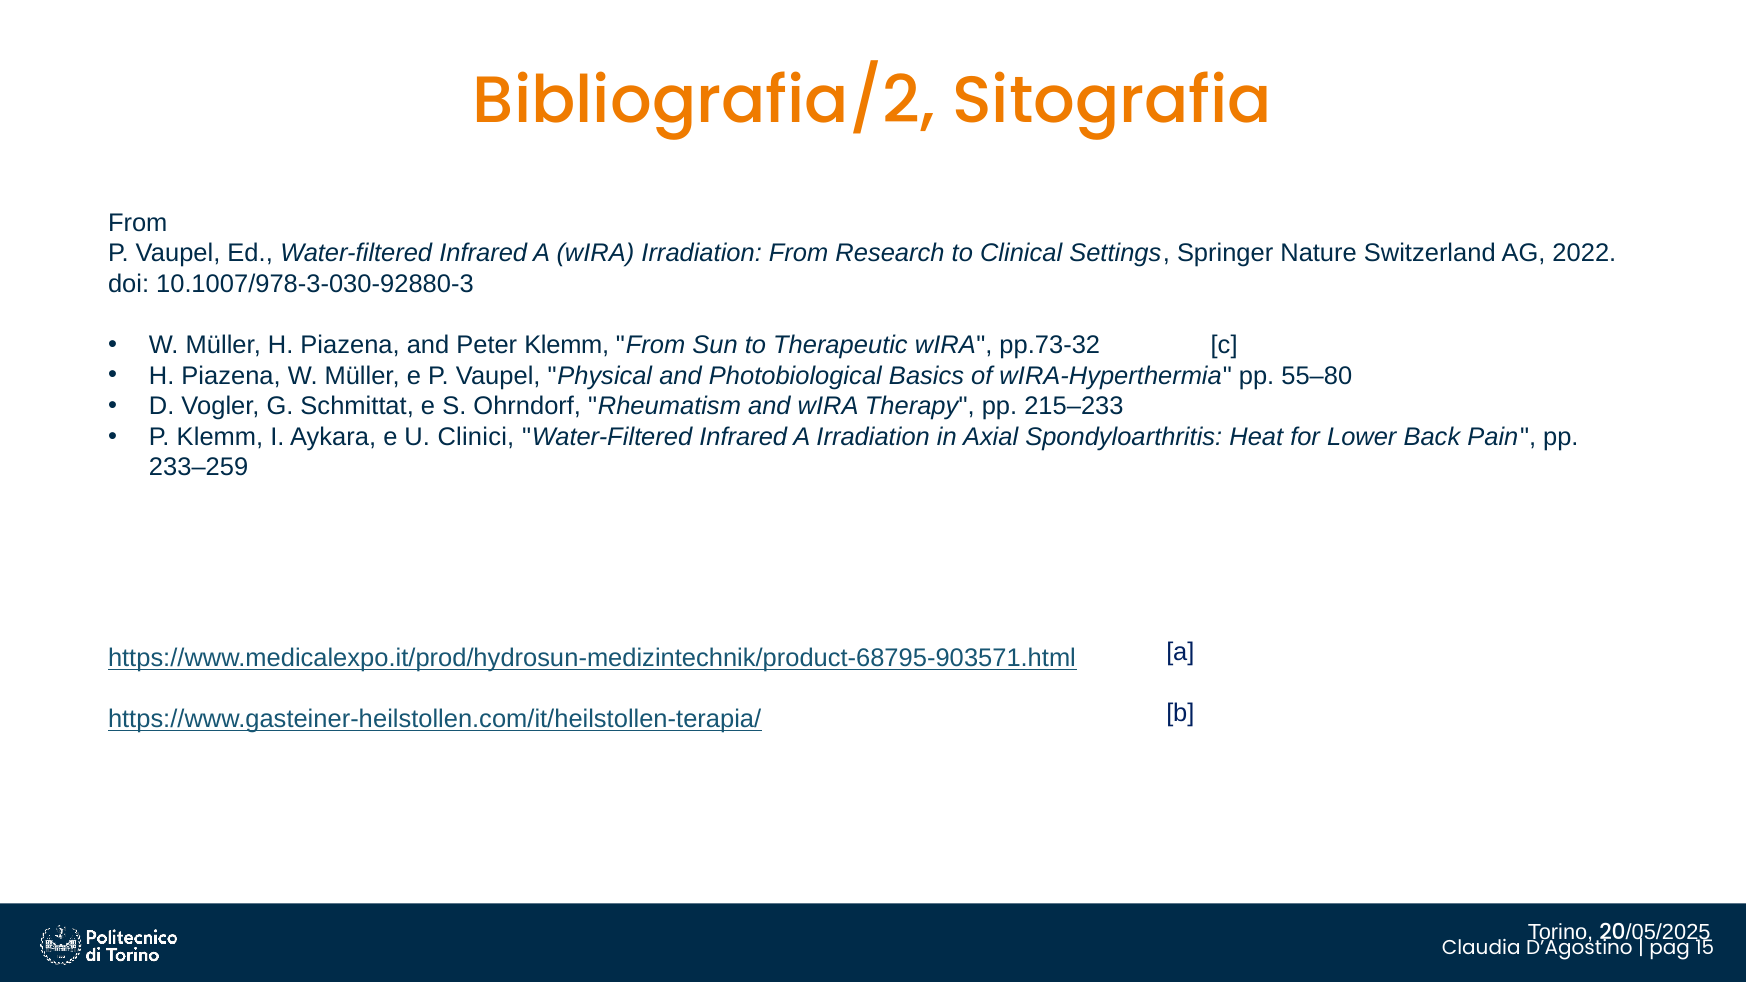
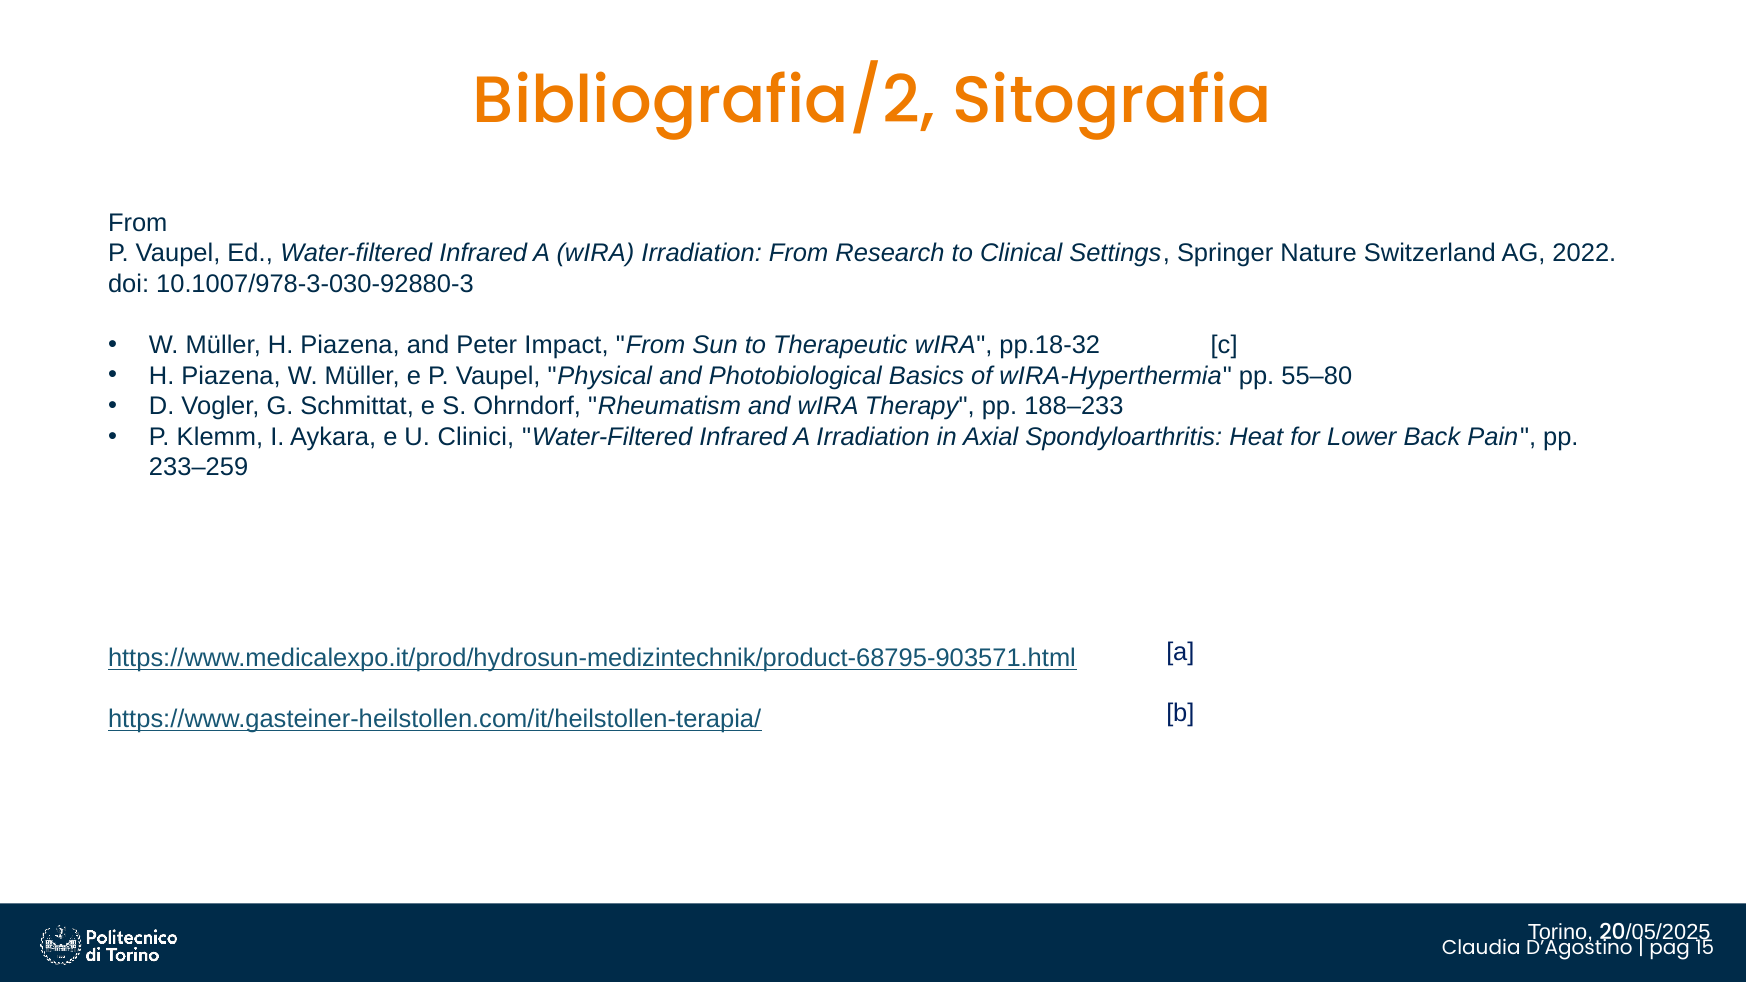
Peter Klemm: Klemm -> Impact
pp.73-32: pp.73-32 -> pp.18-32
215–233: 215–233 -> 188–233
